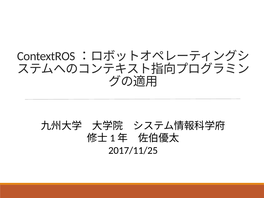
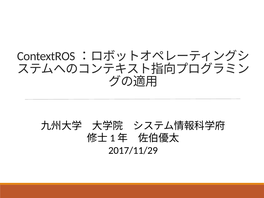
2017/11/25: 2017/11/25 -> 2017/11/29
